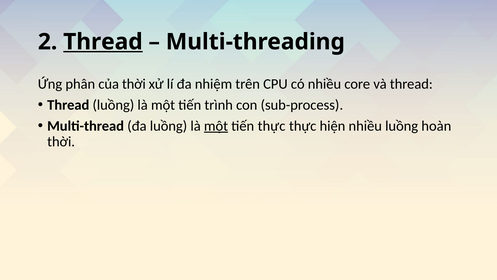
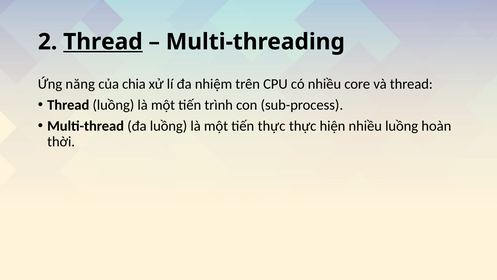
phân: phân -> năng
của thời: thời -> chia
một at (216, 126) underline: present -> none
